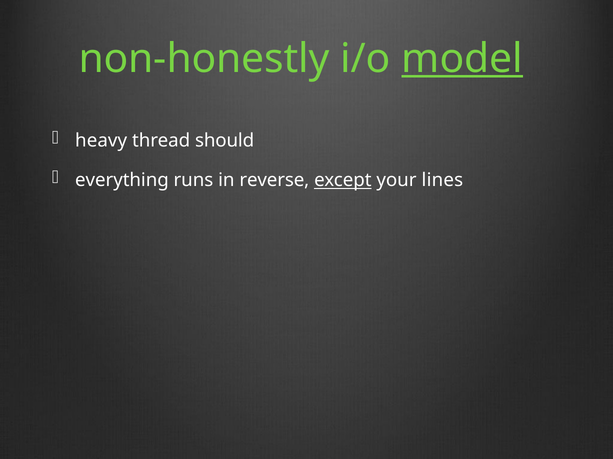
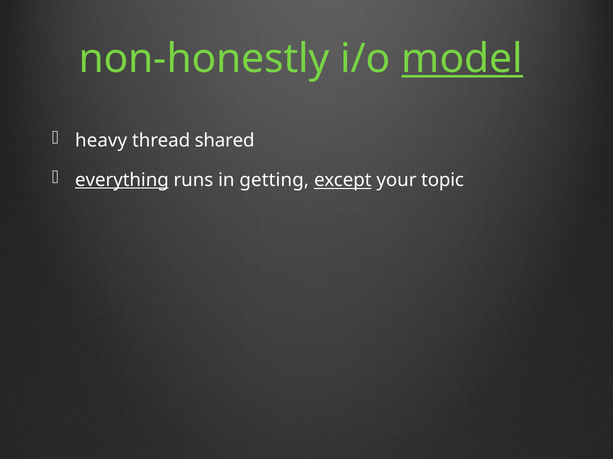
should: should -> shared
everything underline: none -> present
reverse: reverse -> getting
lines: lines -> topic
